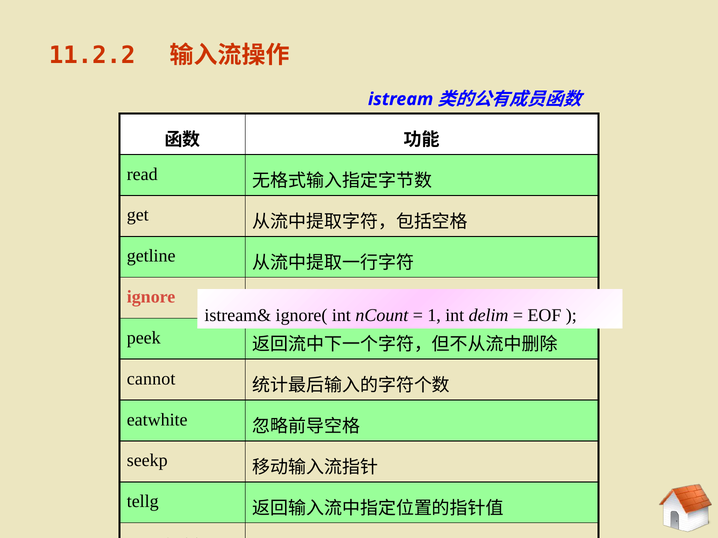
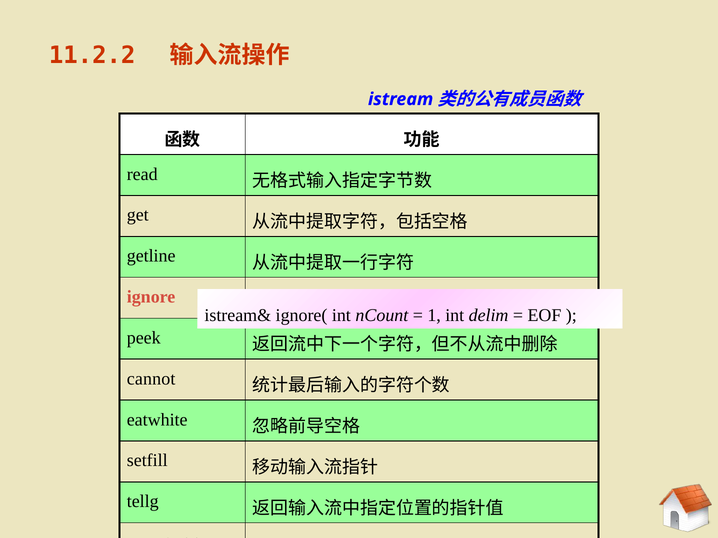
seekp: seekp -> setfill
